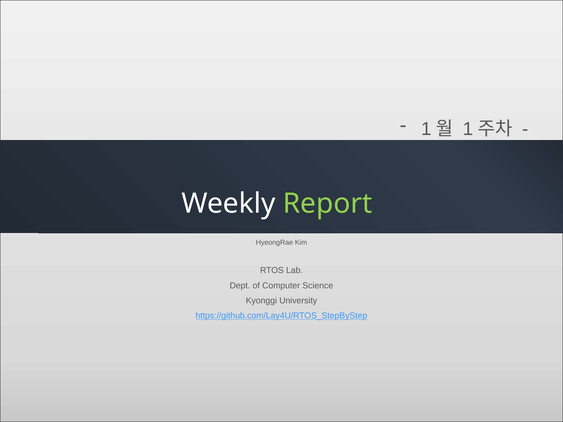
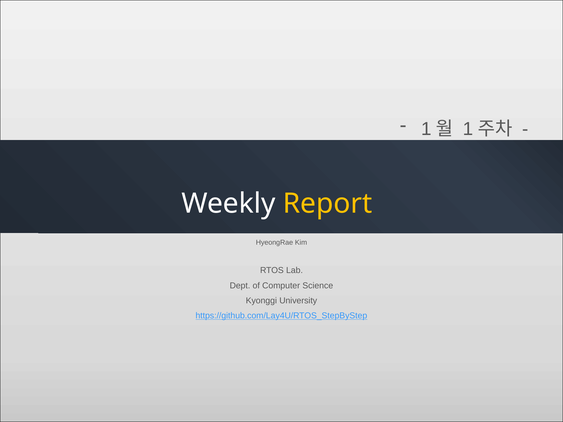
Report colour: light green -> yellow
